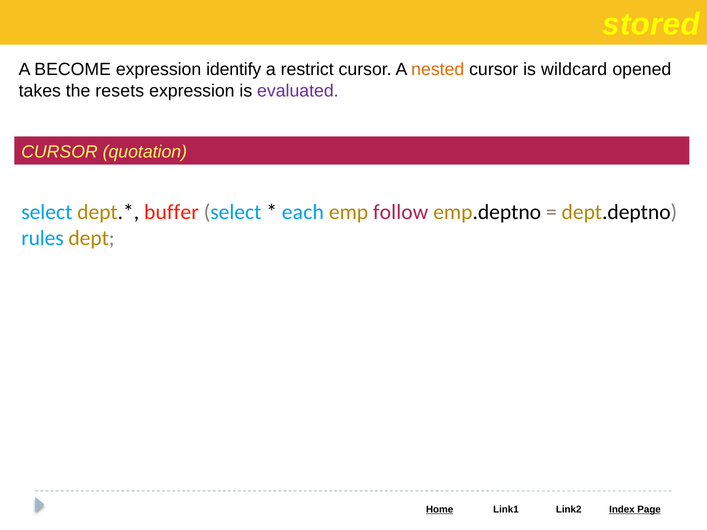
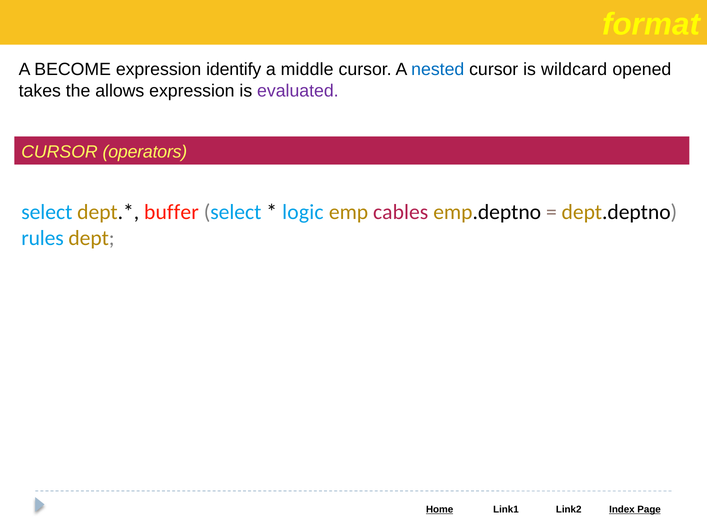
stored: stored -> format
restrict: restrict -> middle
nested colour: orange -> blue
resets: resets -> allows
quotation: quotation -> operators
each: each -> logic
follow: follow -> cables
